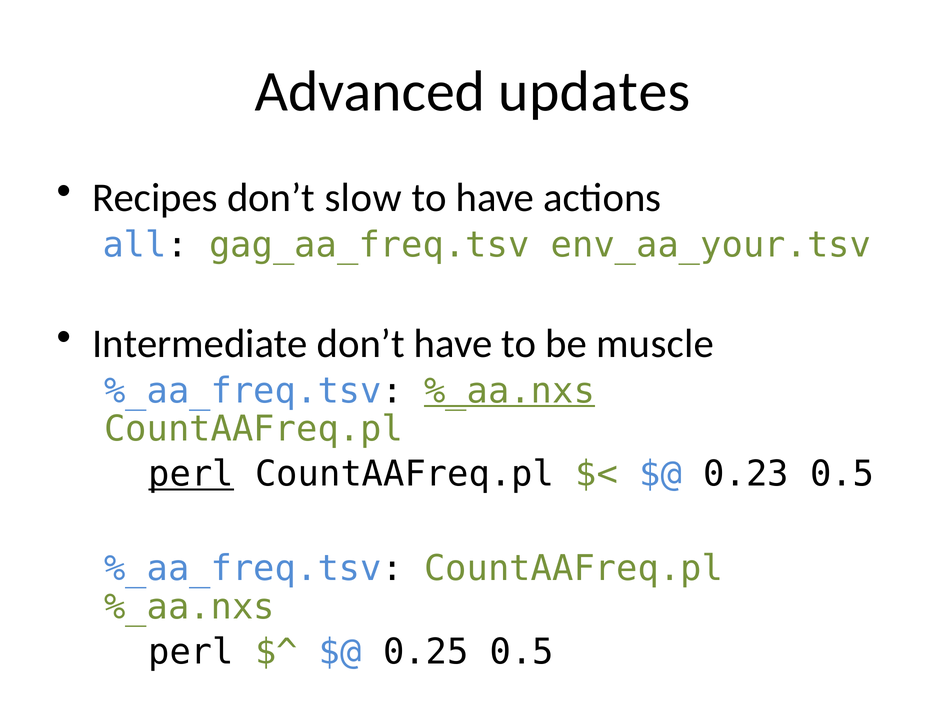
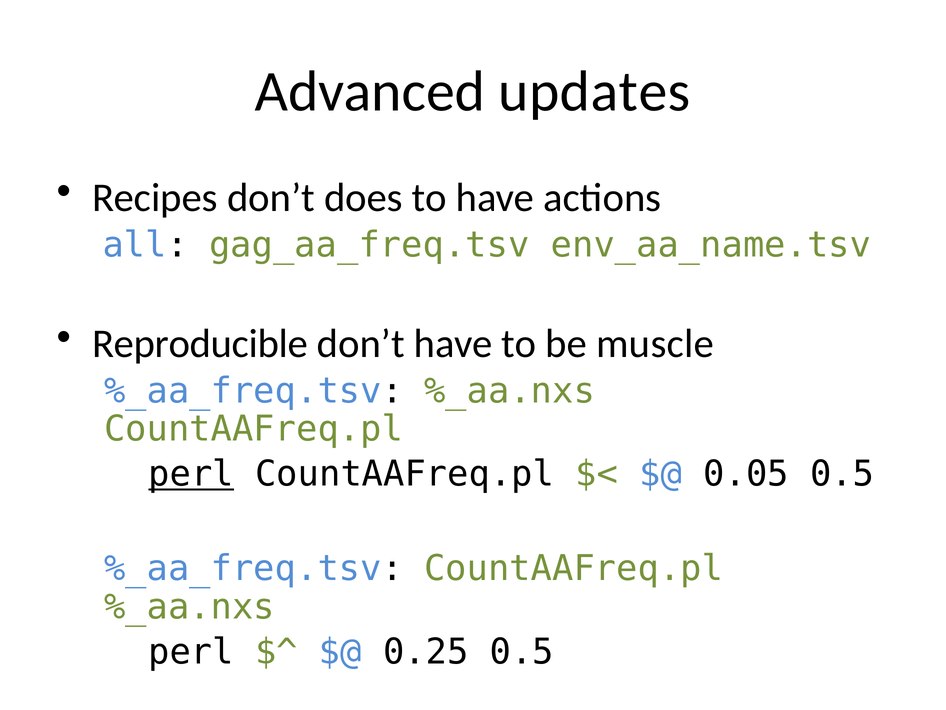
slow: slow -> does
env_aa_your.tsv: env_aa_your.tsv -> env_aa_name.tsv
Intermediate: Intermediate -> Reproducible
%_aa.nxs at (510, 391) underline: present -> none
0.23: 0.23 -> 0.05
